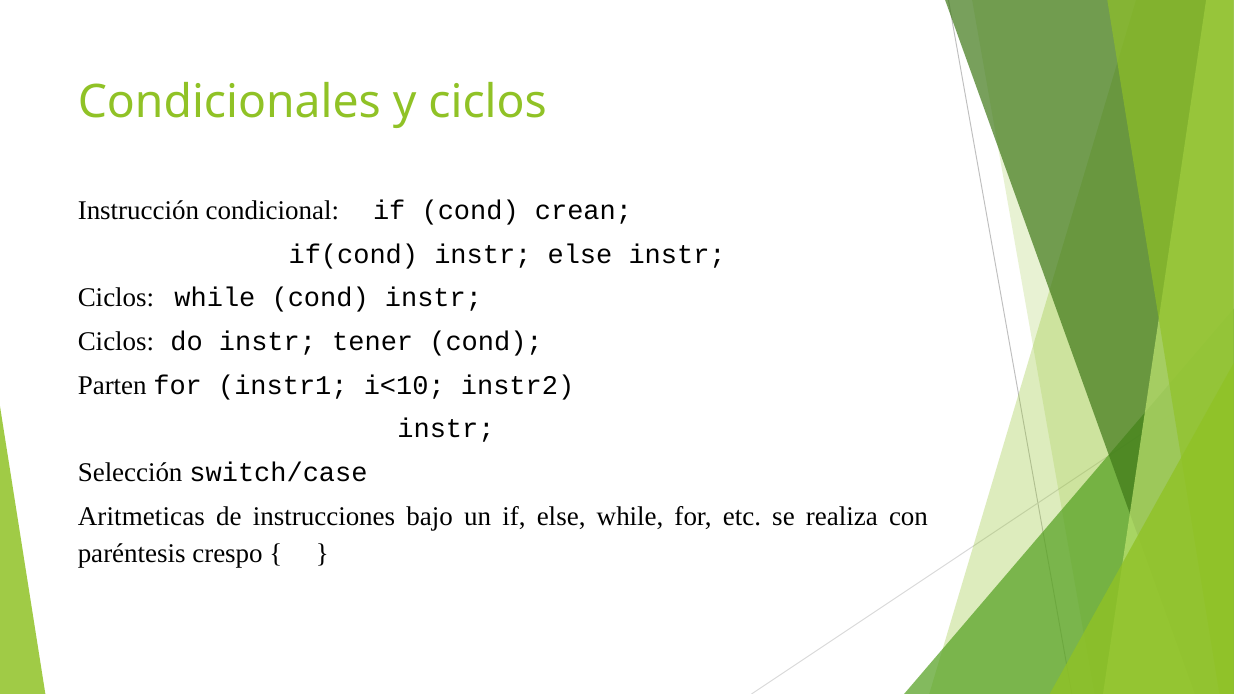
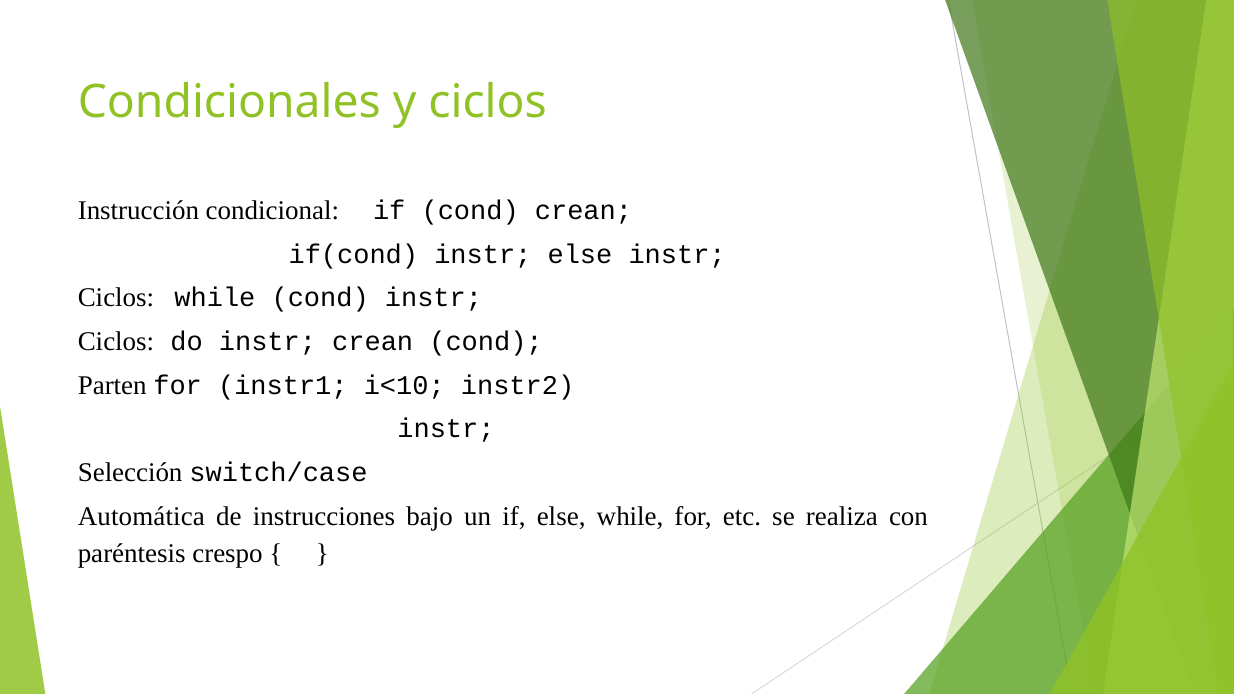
instr tener: tener -> crean
Aritmeticas: Aritmeticas -> Automática
